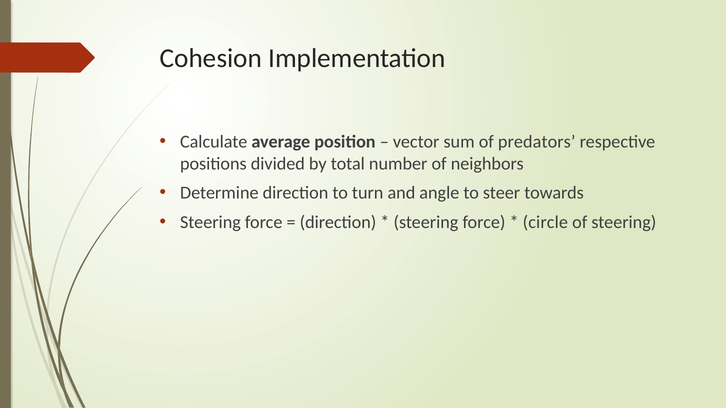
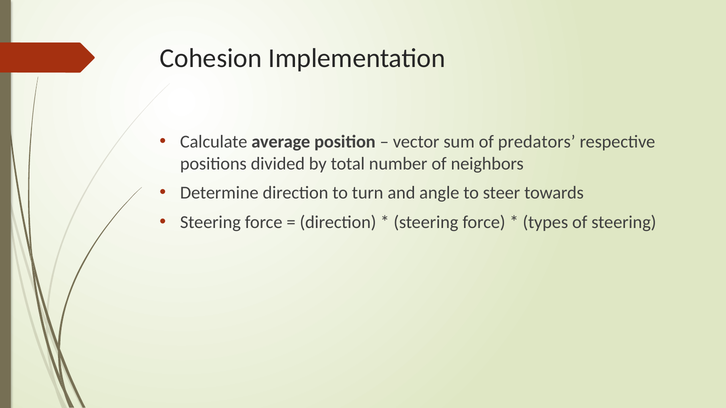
circle: circle -> types
